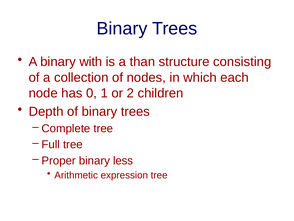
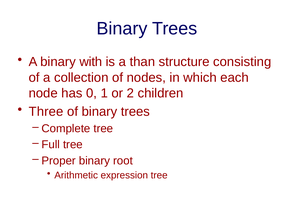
Depth: Depth -> Three
less: less -> root
